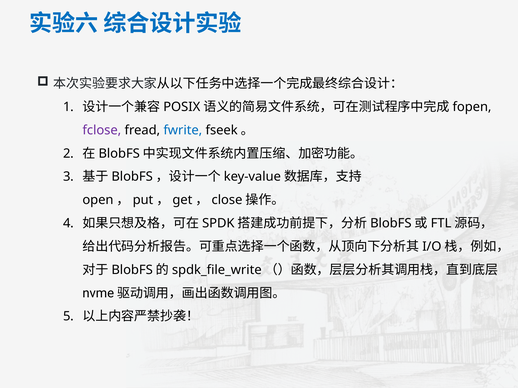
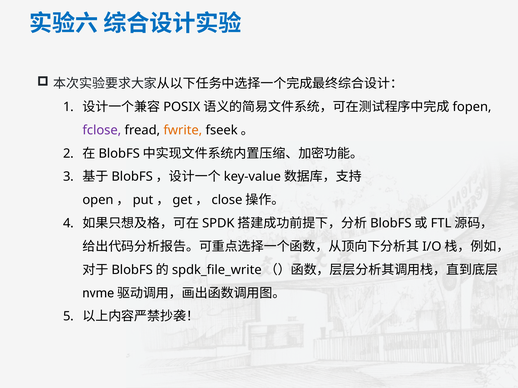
fwrite colour: blue -> orange
